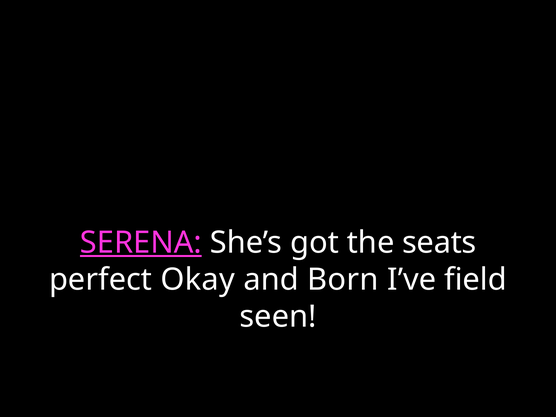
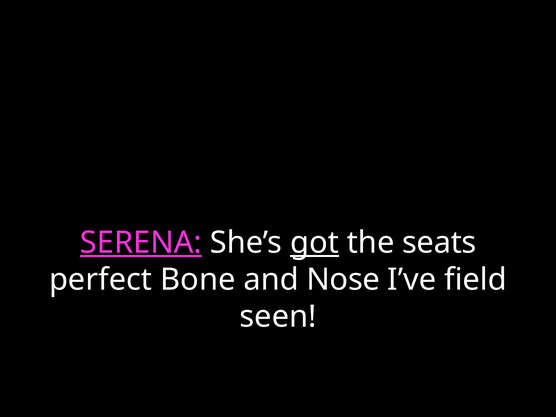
got underline: none -> present
Okay: Okay -> Bone
Born: Born -> Nose
